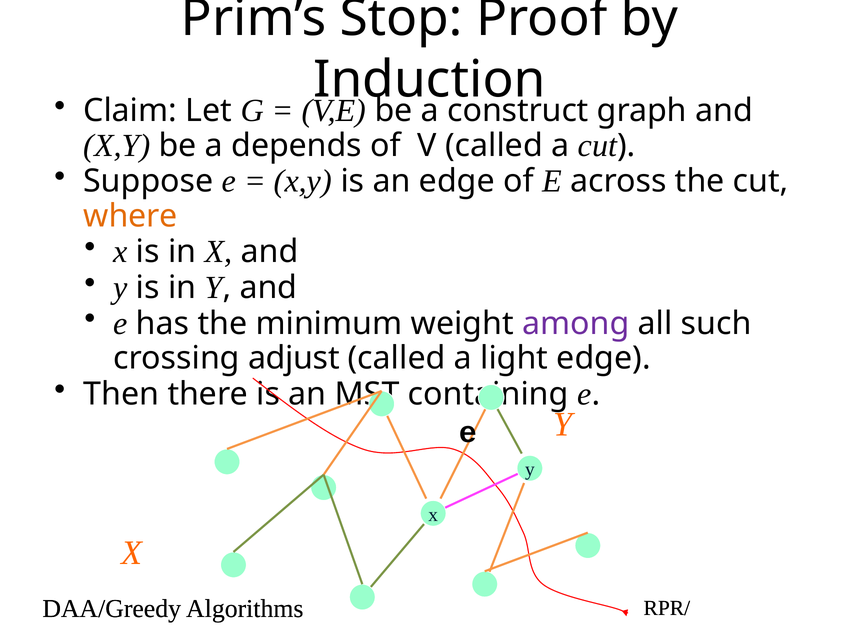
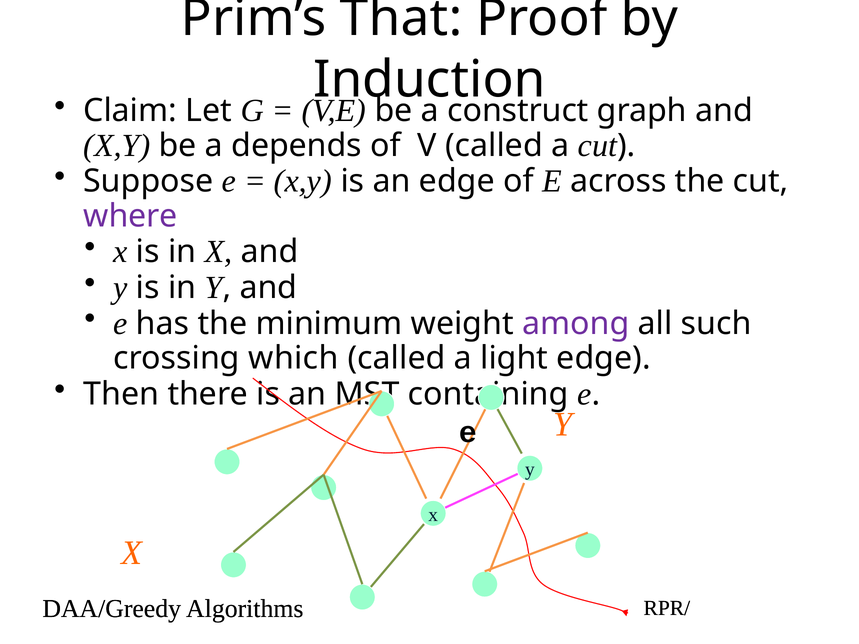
Stop: Stop -> That
where colour: orange -> purple
adjust: adjust -> which
